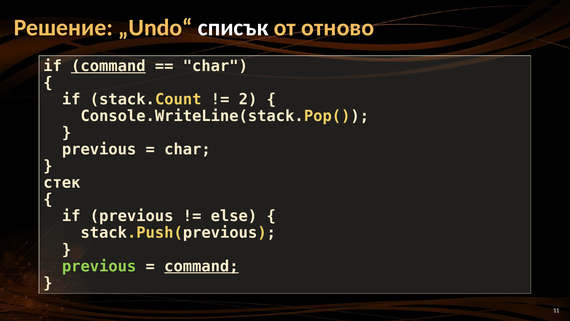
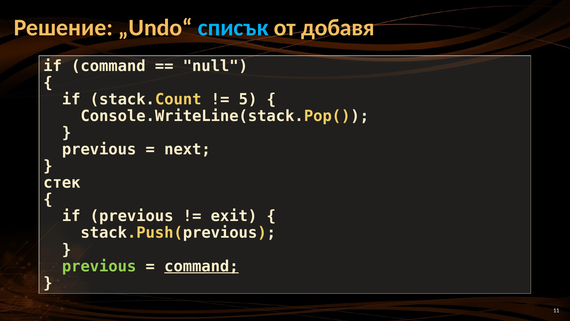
списък colour: white -> light blue
отново: отново -> добавя
command at (108, 66) underline: present -> none
char at (215, 66): char -> null
2: 2 -> 5
char at (187, 149): char -> next
else: else -> exit
